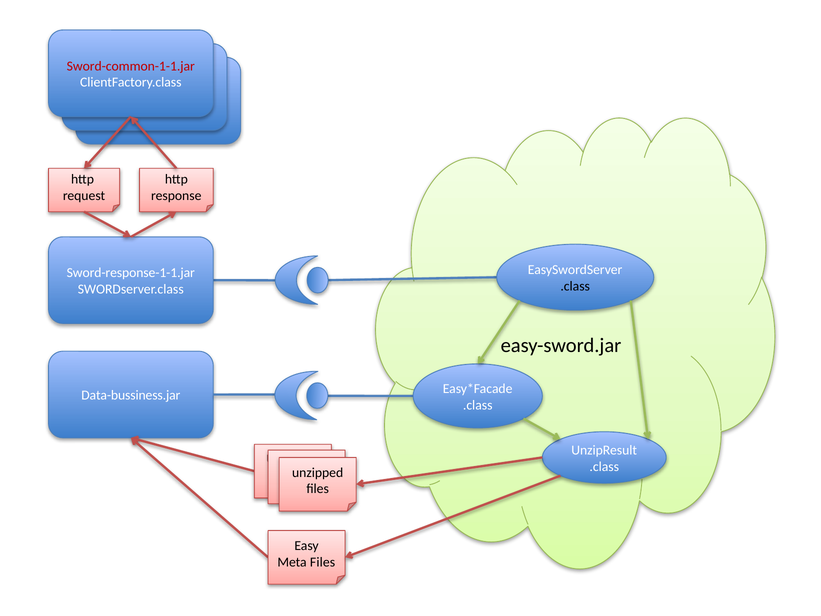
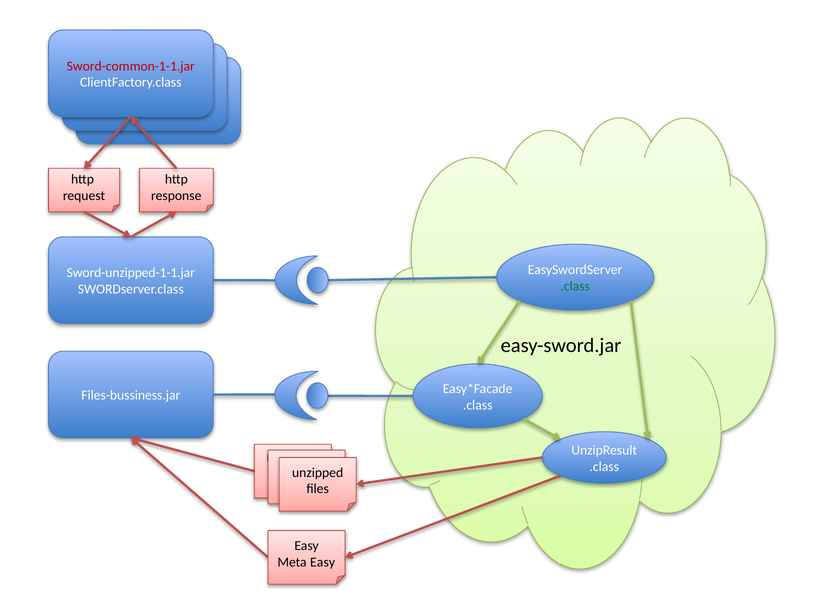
Sword-response-1-1.jar: Sword-response-1-1.jar -> Sword-unzipped-1-1.jar
.class at (575, 286) colour: black -> green
Data-bussiness.jar: Data-bussiness.jar -> Files-bussiness.jar
Meta Files: Files -> Easy
